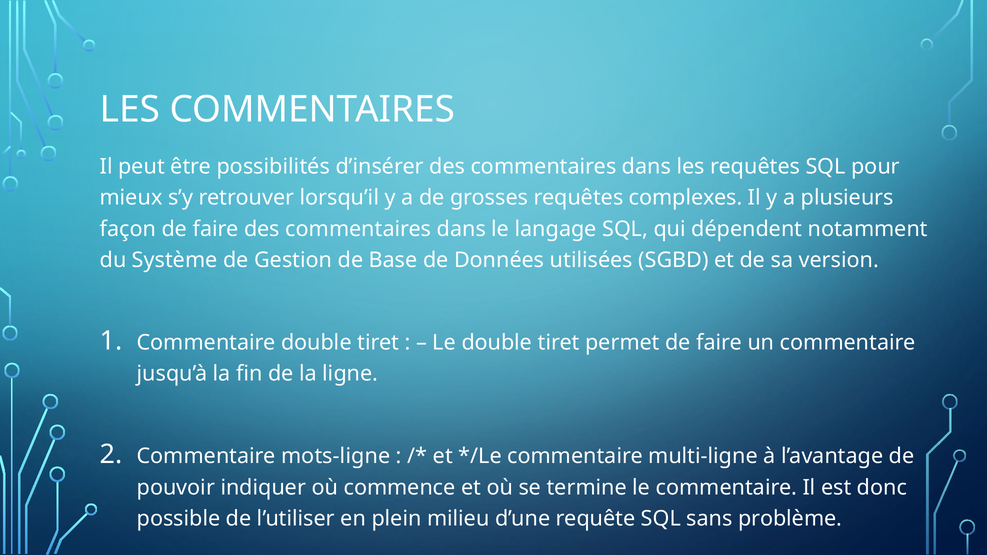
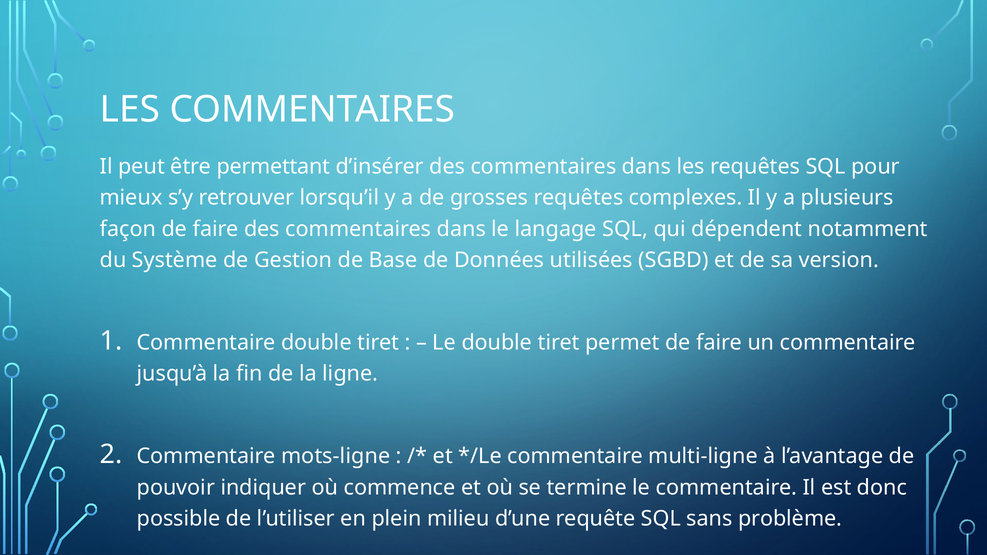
possibilités: possibilités -> permettant
